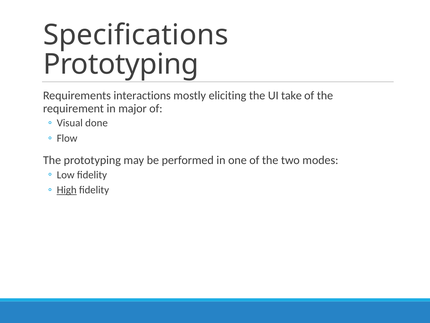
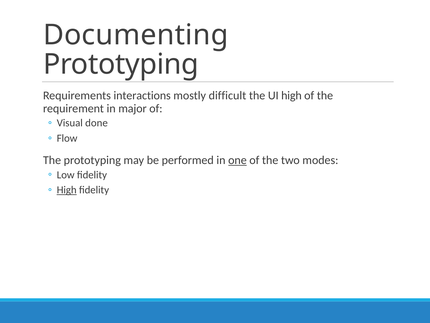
Specifications: Specifications -> Documenting
eliciting: eliciting -> difficult
UI take: take -> high
one underline: none -> present
